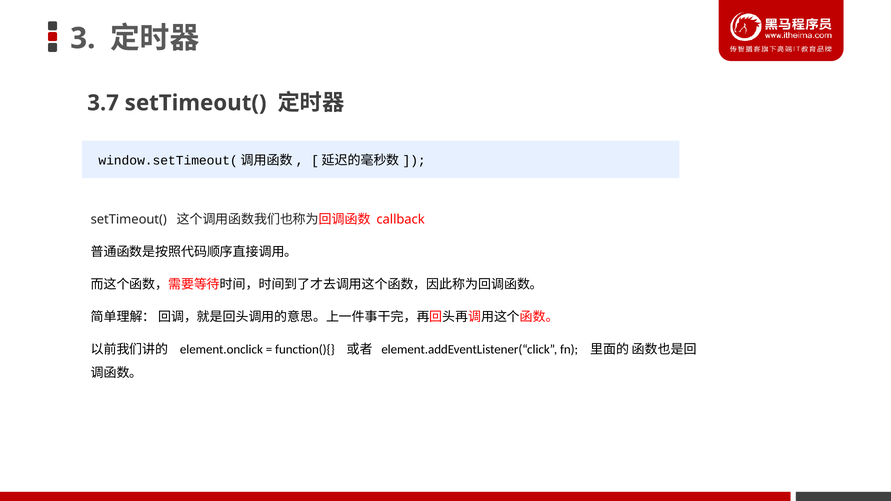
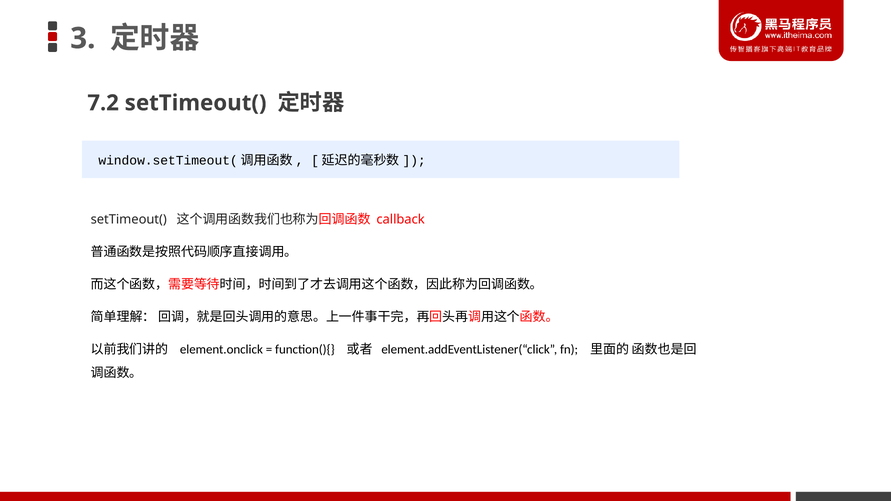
3.7: 3.7 -> 7.2
